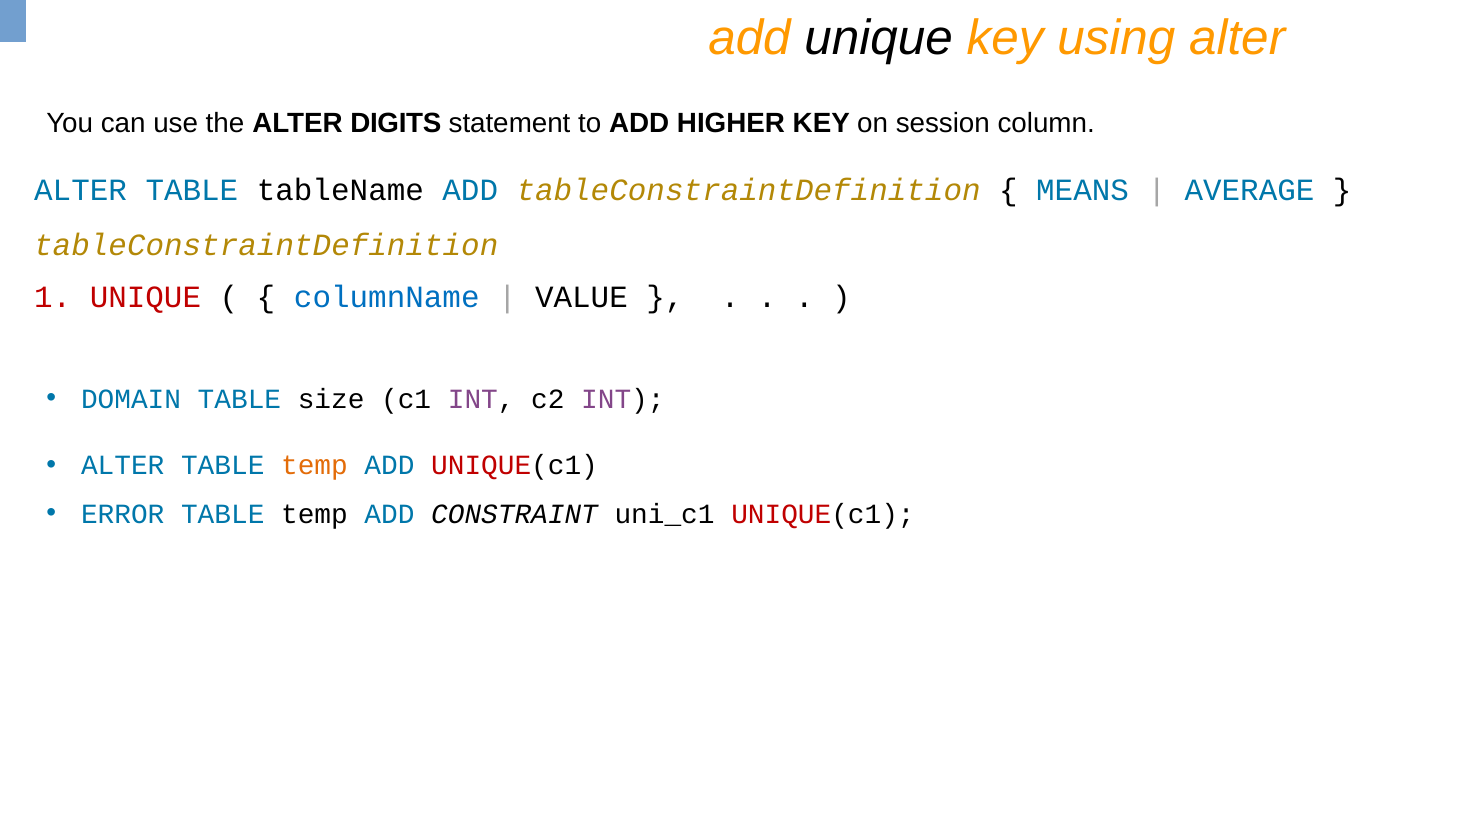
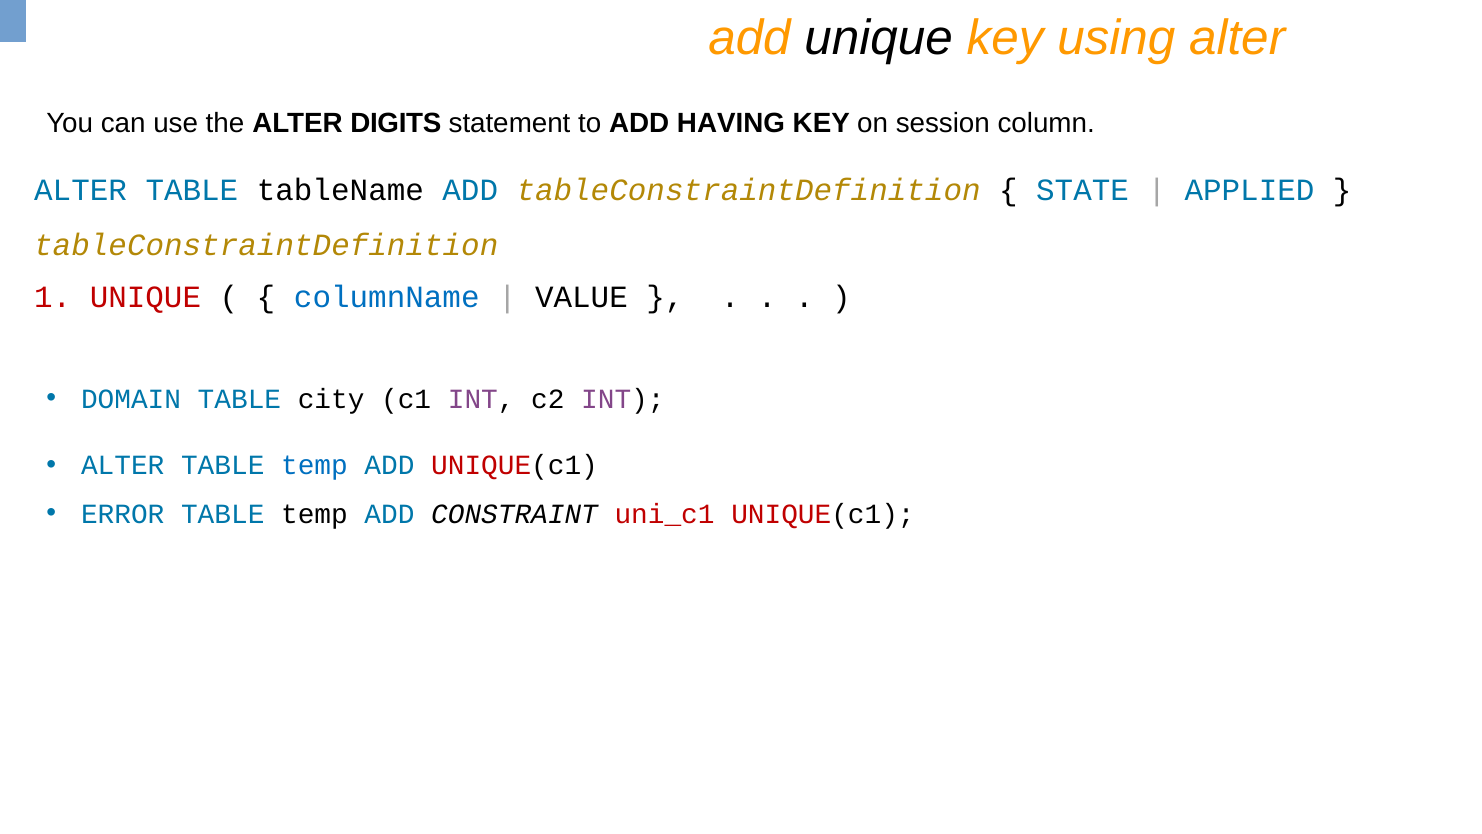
HIGHER: HIGHER -> HAVING
MEANS: MEANS -> STATE
AVERAGE: AVERAGE -> APPLIED
size: size -> city
temp at (314, 465) colour: orange -> blue
uni_c1 colour: black -> red
